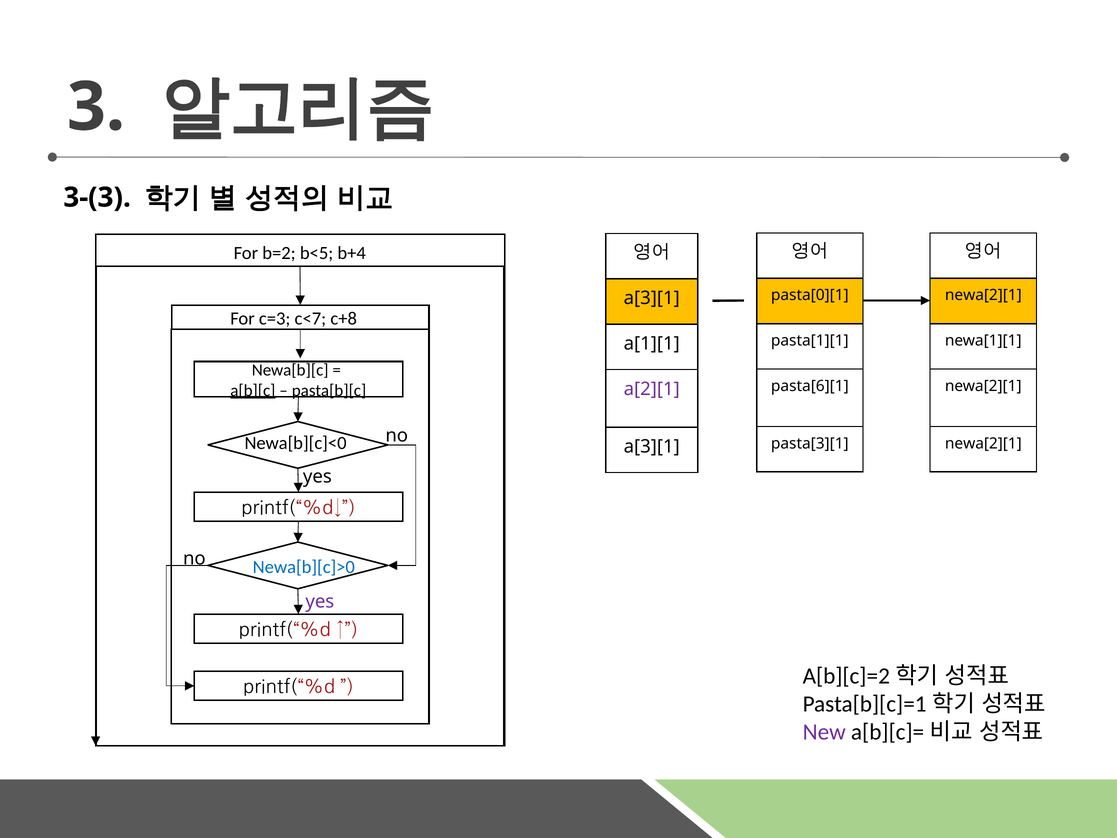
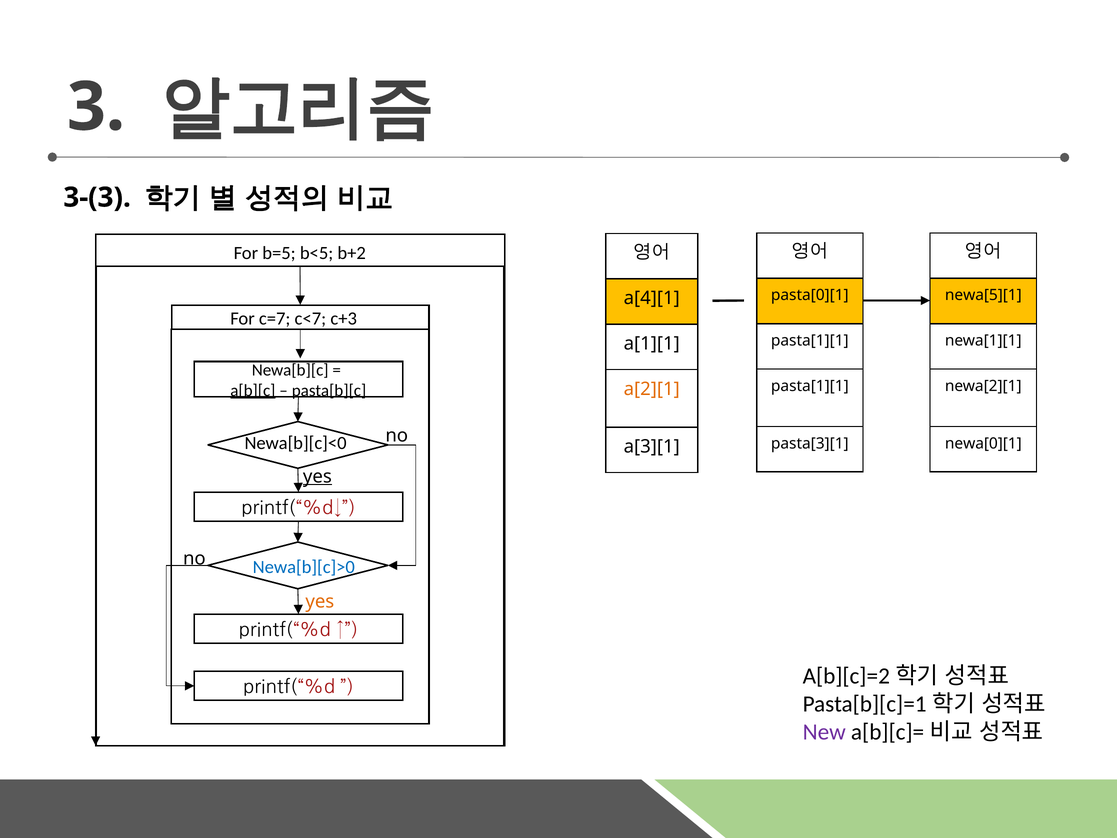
b=2: b=2 -> b=5
b+4: b+4 -> b+2
newa[2][1 at (983, 295): newa[2][1 -> newa[5][1
a[3][1 at (652, 298): a[3][1 -> a[4][1
c=3: c=3 -> c=7
c+8: c+8 -> c+3
pasta[6][1 at (810, 386): pasta[6][1 -> pasta[1][1
a[2][1 colour: purple -> orange
newa[2][1 at (983, 443): newa[2][1 -> newa[0][1
yes at (317, 476) underline: none -> present
yes at (320, 601) colour: purple -> orange
